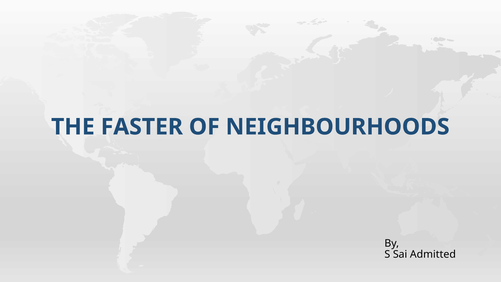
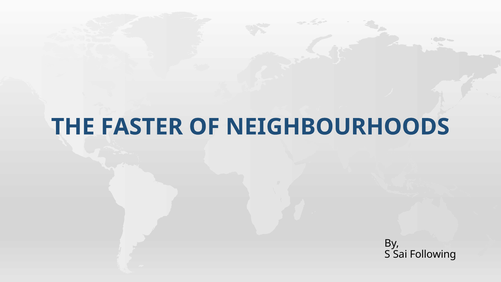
Admitted: Admitted -> Following
